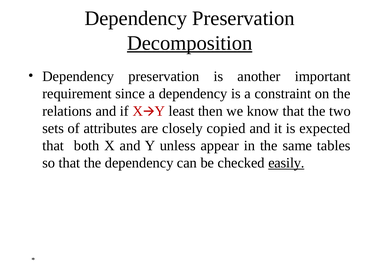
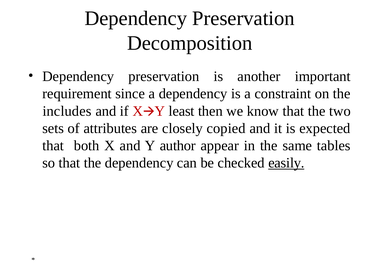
Decomposition underline: present -> none
relations: relations -> includes
unless: unless -> author
